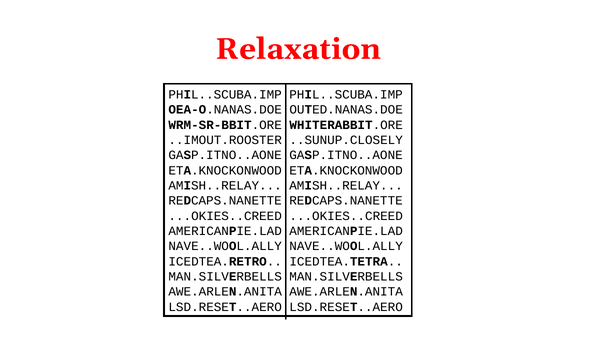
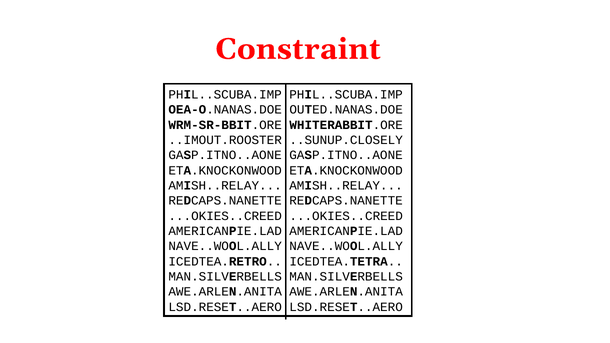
Relaxation: Relaxation -> Constraint
